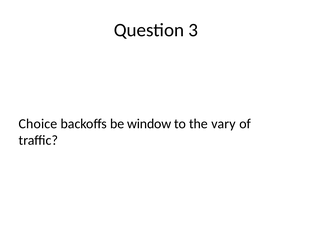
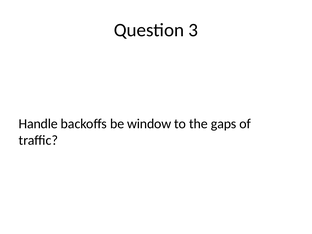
Choice: Choice -> Handle
vary: vary -> gaps
